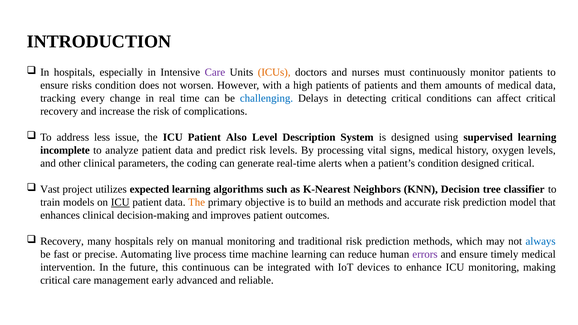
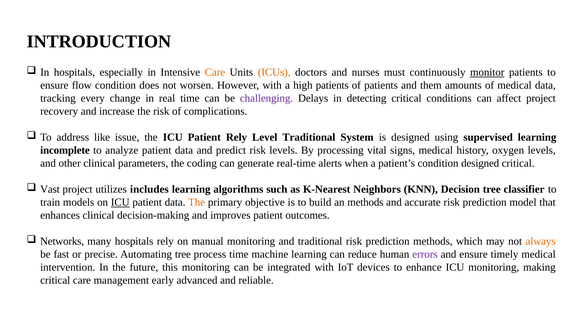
Care at (215, 72) colour: purple -> orange
monitor underline: none -> present
risks: risks -> flow
challenging colour: blue -> purple
affect critical: critical -> project
less: less -> like
Patient Also: Also -> Rely
Level Description: Description -> Traditional
expected: expected -> includes
Recovery at (62, 241): Recovery -> Networks
always colour: blue -> orange
Automating live: live -> tree
this continuous: continuous -> monitoring
